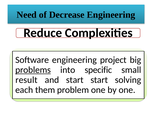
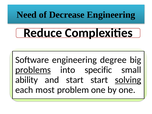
project: project -> degree
result: result -> ability
solving underline: none -> present
them: them -> most
